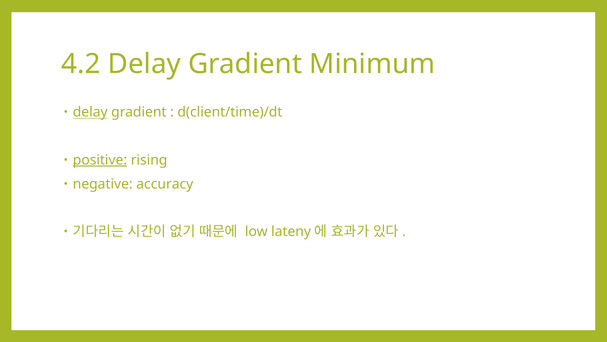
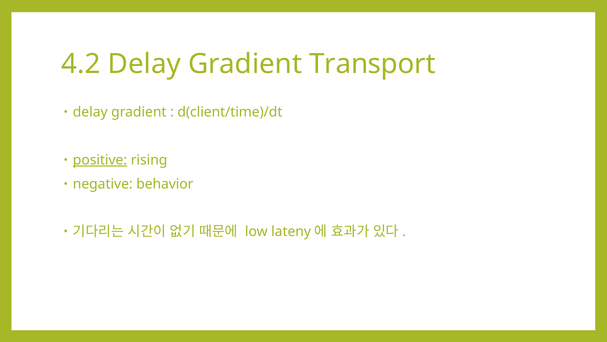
Minimum: Minimum -> Transport
delay at (90, 112) underline: present -> none
accuracy: accuracy -> behavior
